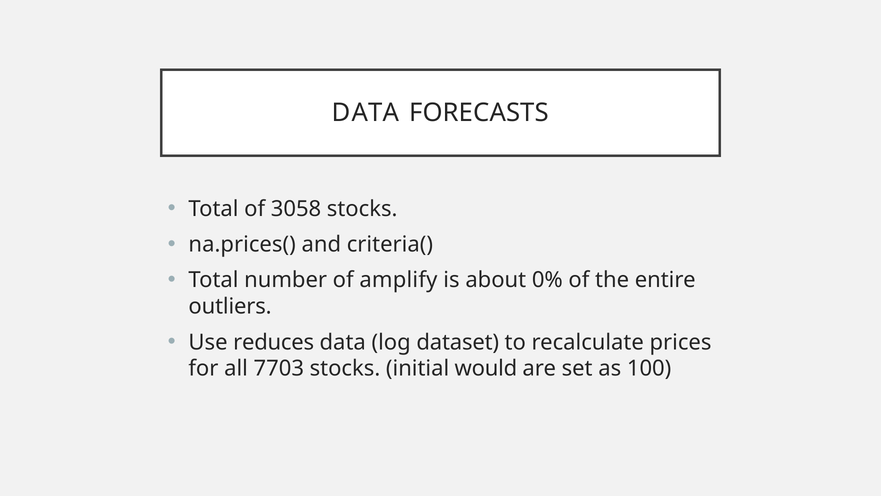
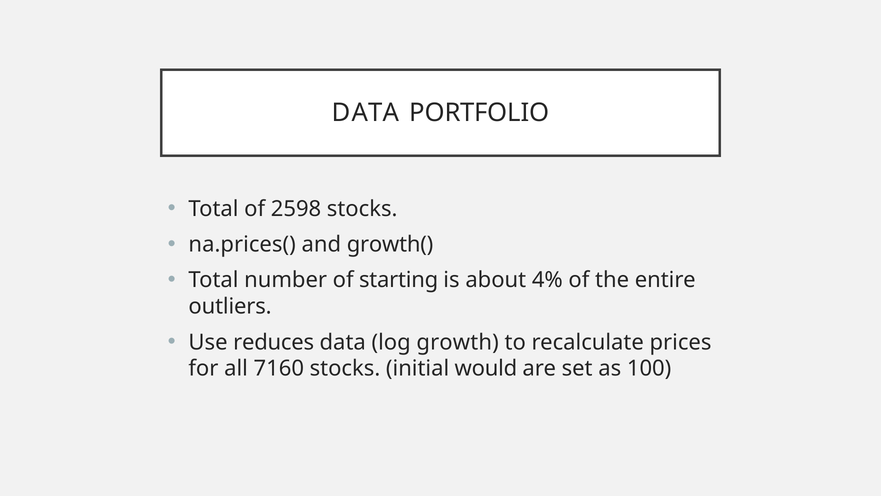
FORECASTS: FORECASTS -> PORTFOLIO
3058: 3058 -> 2598
criteria(: criteria( -> growth(
amplify: amplify -> starting
0%: 0% -> 4%
dataset: dataset -> growth
7703: 7703 -> 7160
